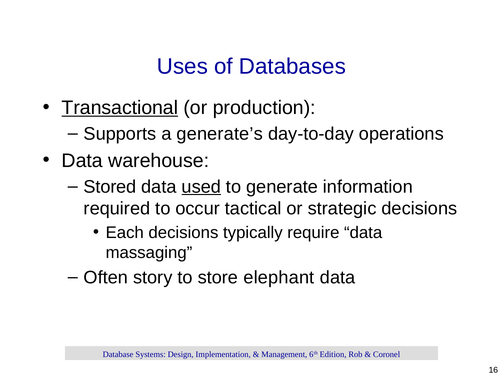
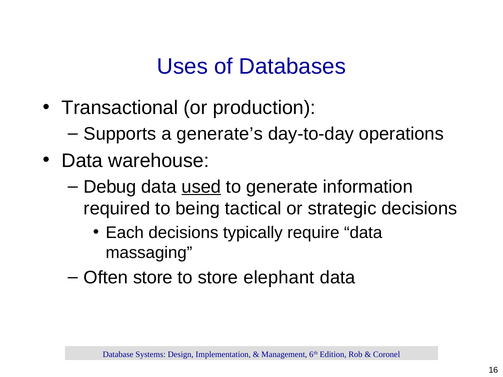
Transactional underline: present -> none
Stored: Stored -> Debug
occur: occur -> being
Often story: story -> store
